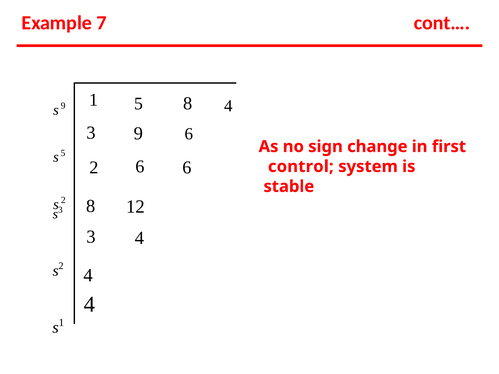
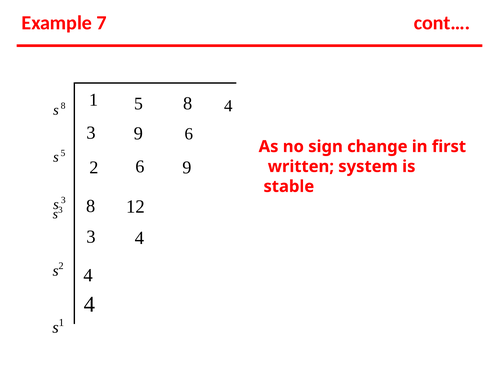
9 at (63, 106): 9 -> 8
6 6: 6 -> 9
control: control -> written
2 at (63, 200): 2 -> 3
